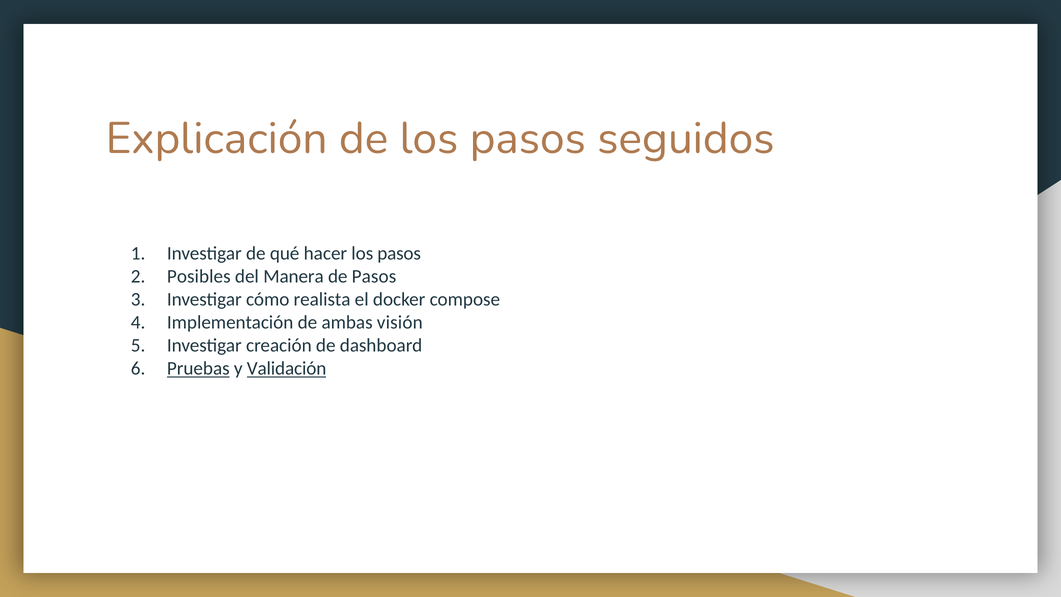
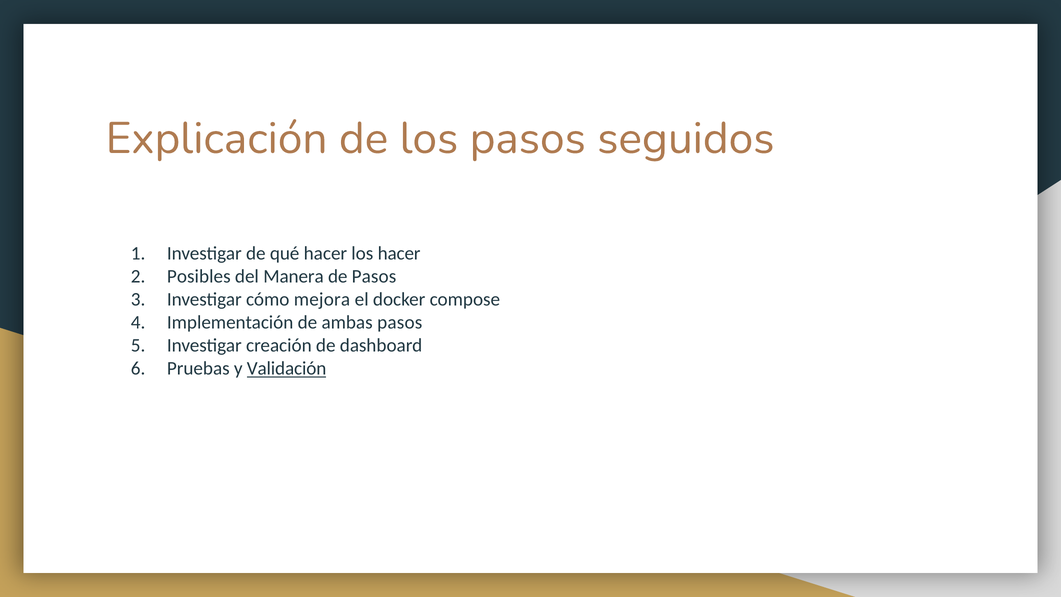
hacer los pasos: pasos -> hacer
realista: realista -> mejora
ambas visión: visión -> pasos
Pruebas underline: present -> none
